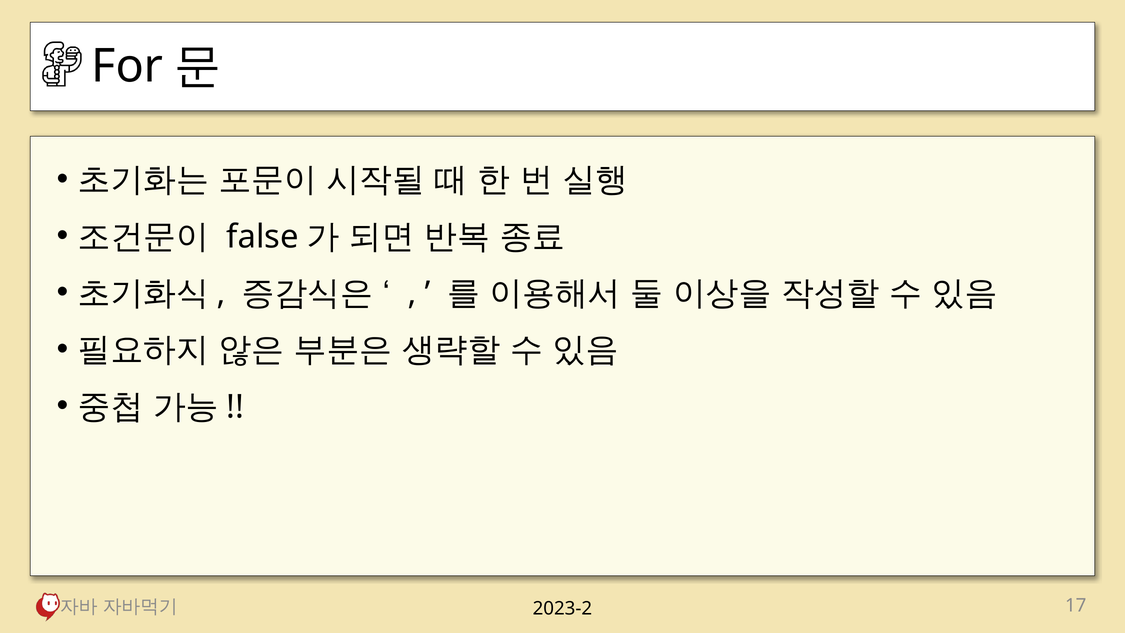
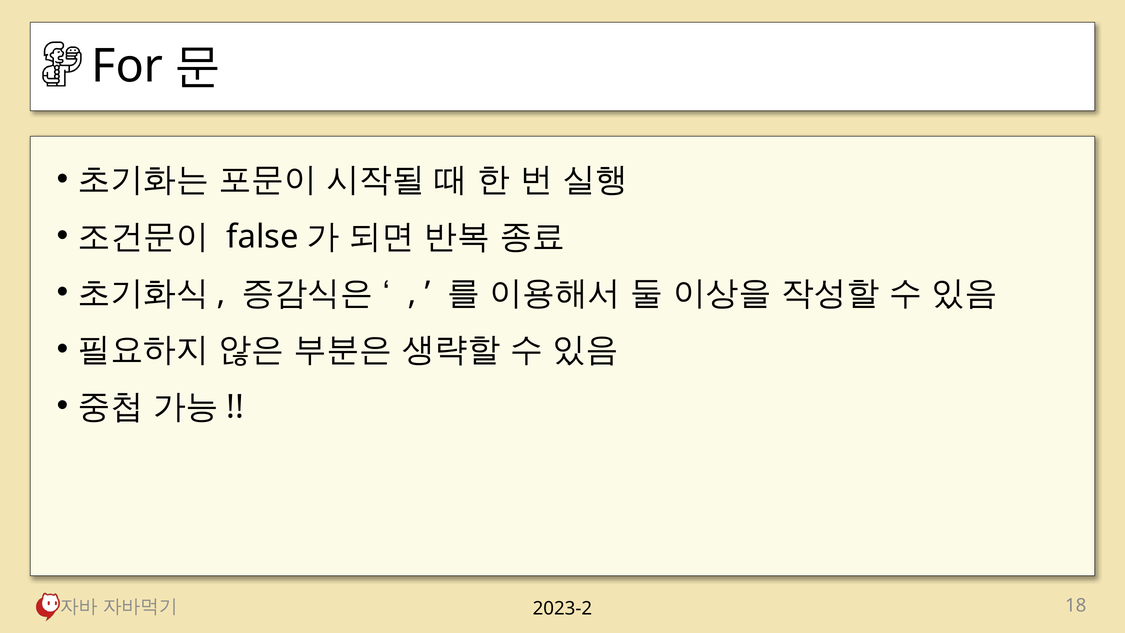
17: 17 -> 18
